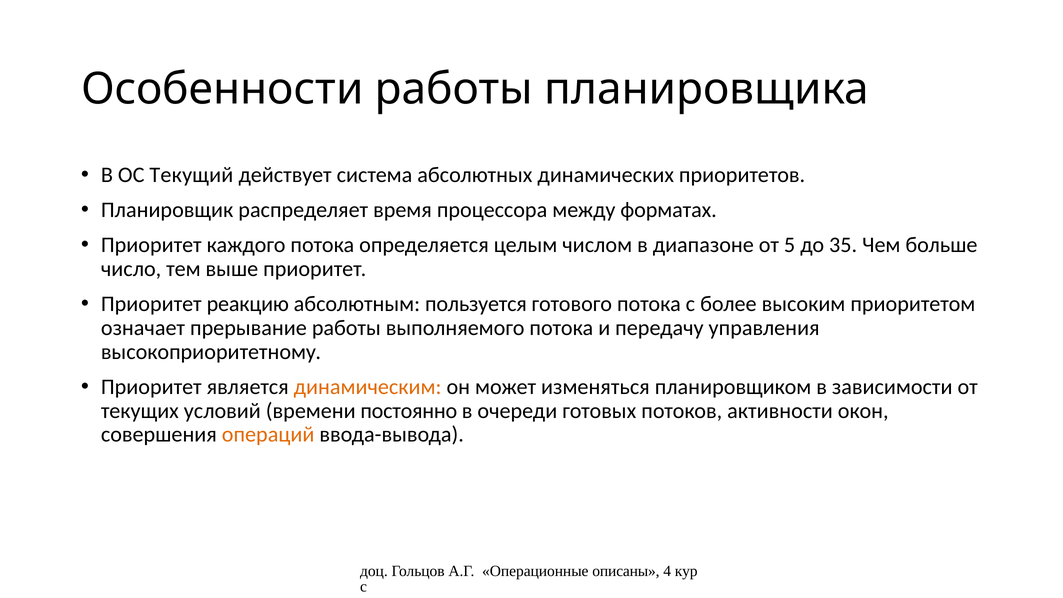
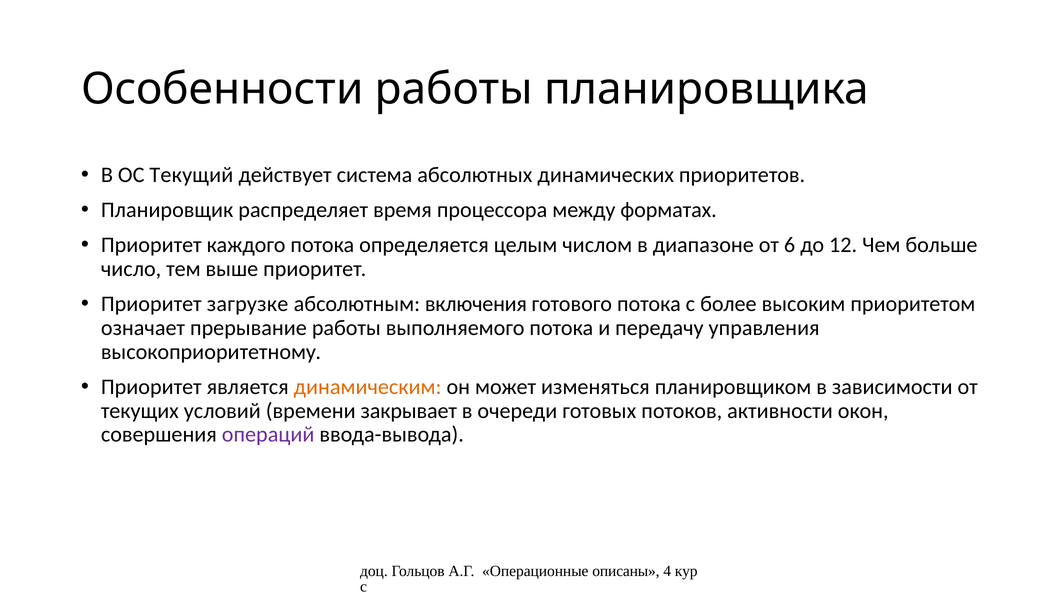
5: 5 -> 6
35: 35 -> 12
реакцию: реакцию -> загрузке
пользуется: пользуется -> включения
постоянно: постоянно -> закрывает
операций colour: orange -> purple
